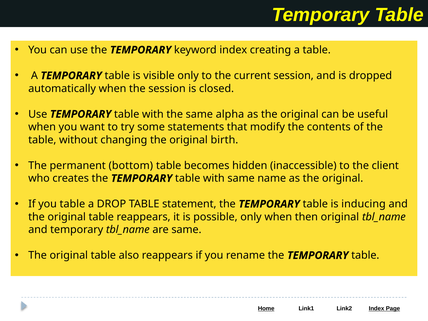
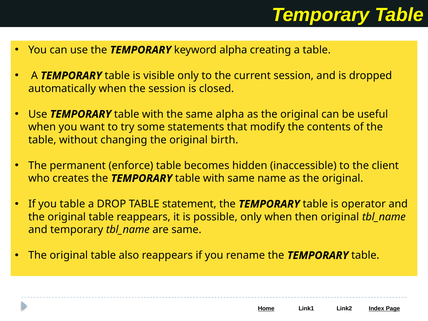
keyword index: index -> alpha
bottom: bottom -> enforce
inducing: inducing -> operator
